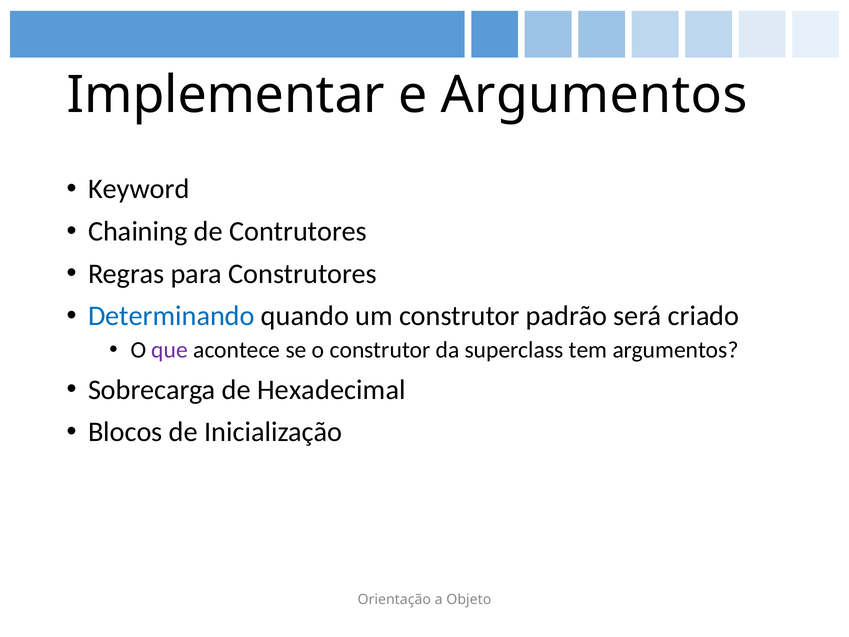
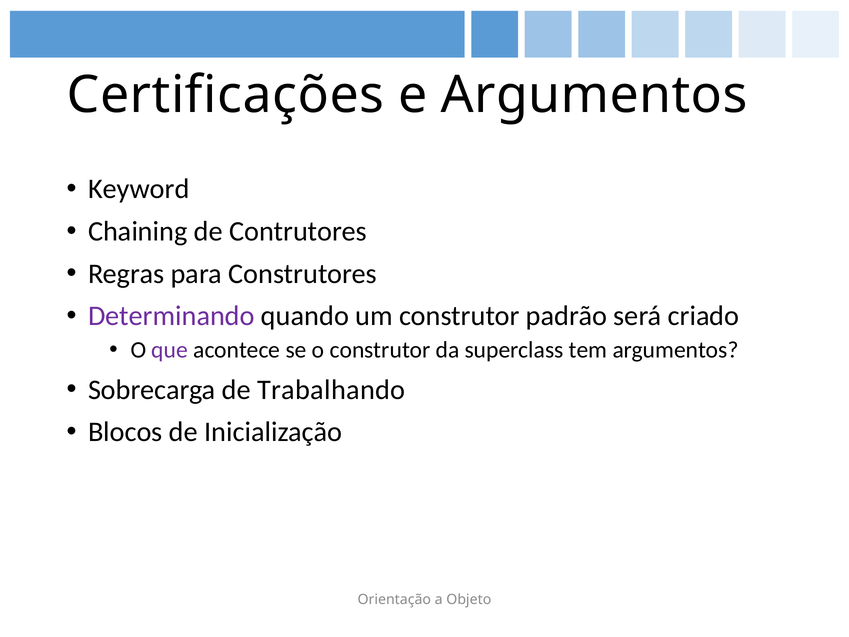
Implementar: Implementar -> Certificações
Determinando colour: blue -> purple
Hexadecimal: Hexadecimal -> Trabalhando
